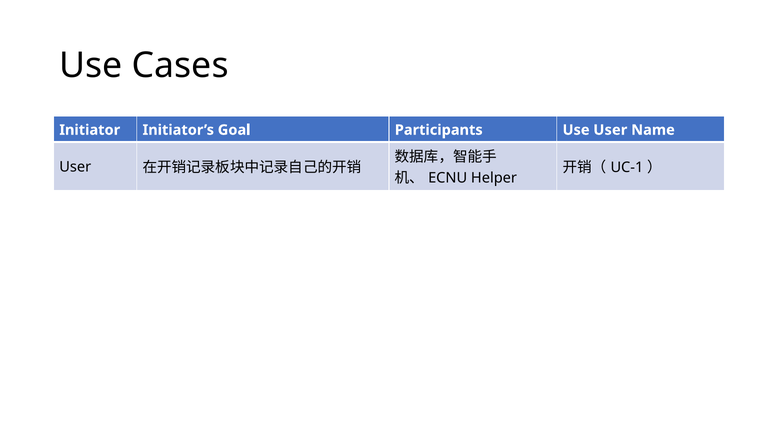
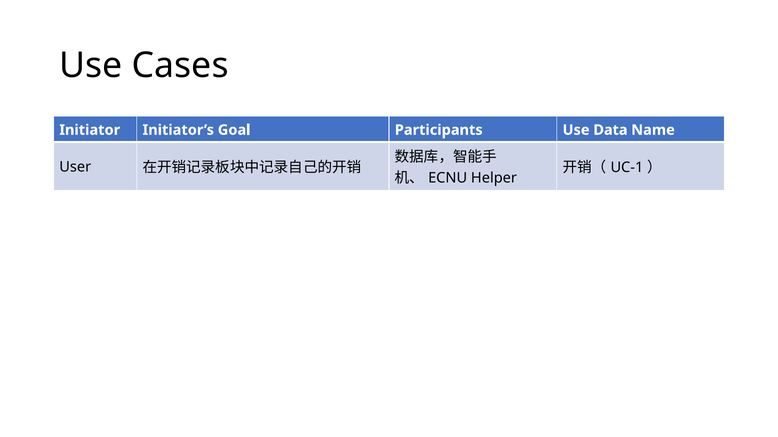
Use User: User -> Data
